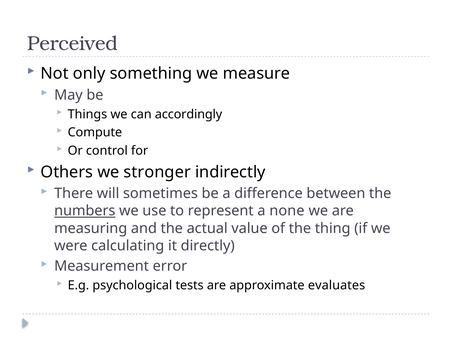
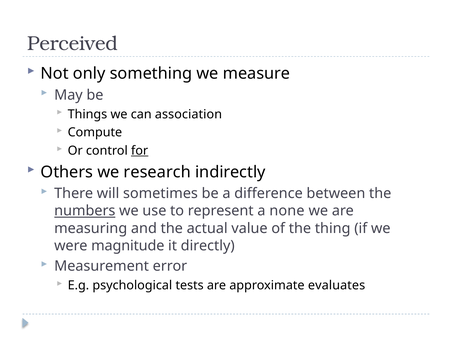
accordingly: accordingly -> association
for underline: none -> present
stronger: stronger -> research
calculating: calculating -> magnitude
